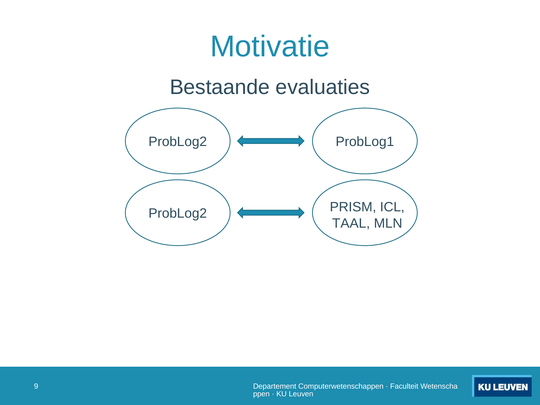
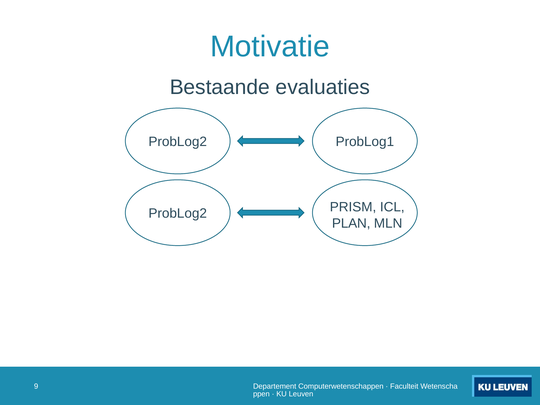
TAAL: TAAL -> PLAN
